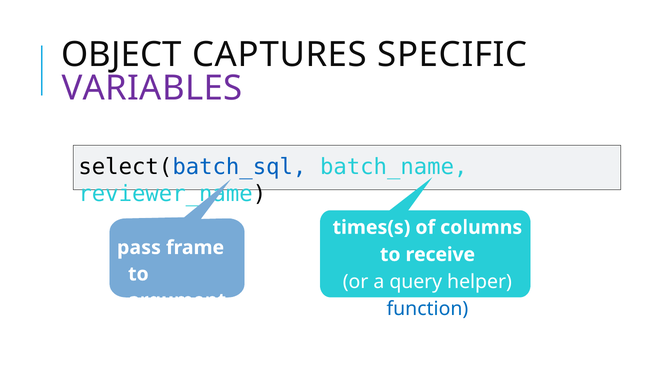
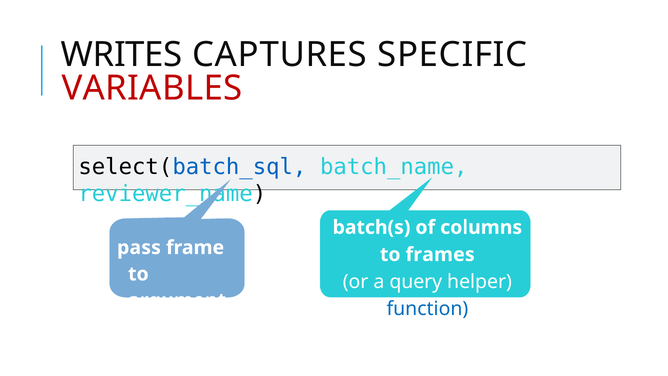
OBJECT: OBJECT -> WRITES
VARIABLES colour: purple -> red
times(s: times(s -> batch(s
receive: receive -> frames
